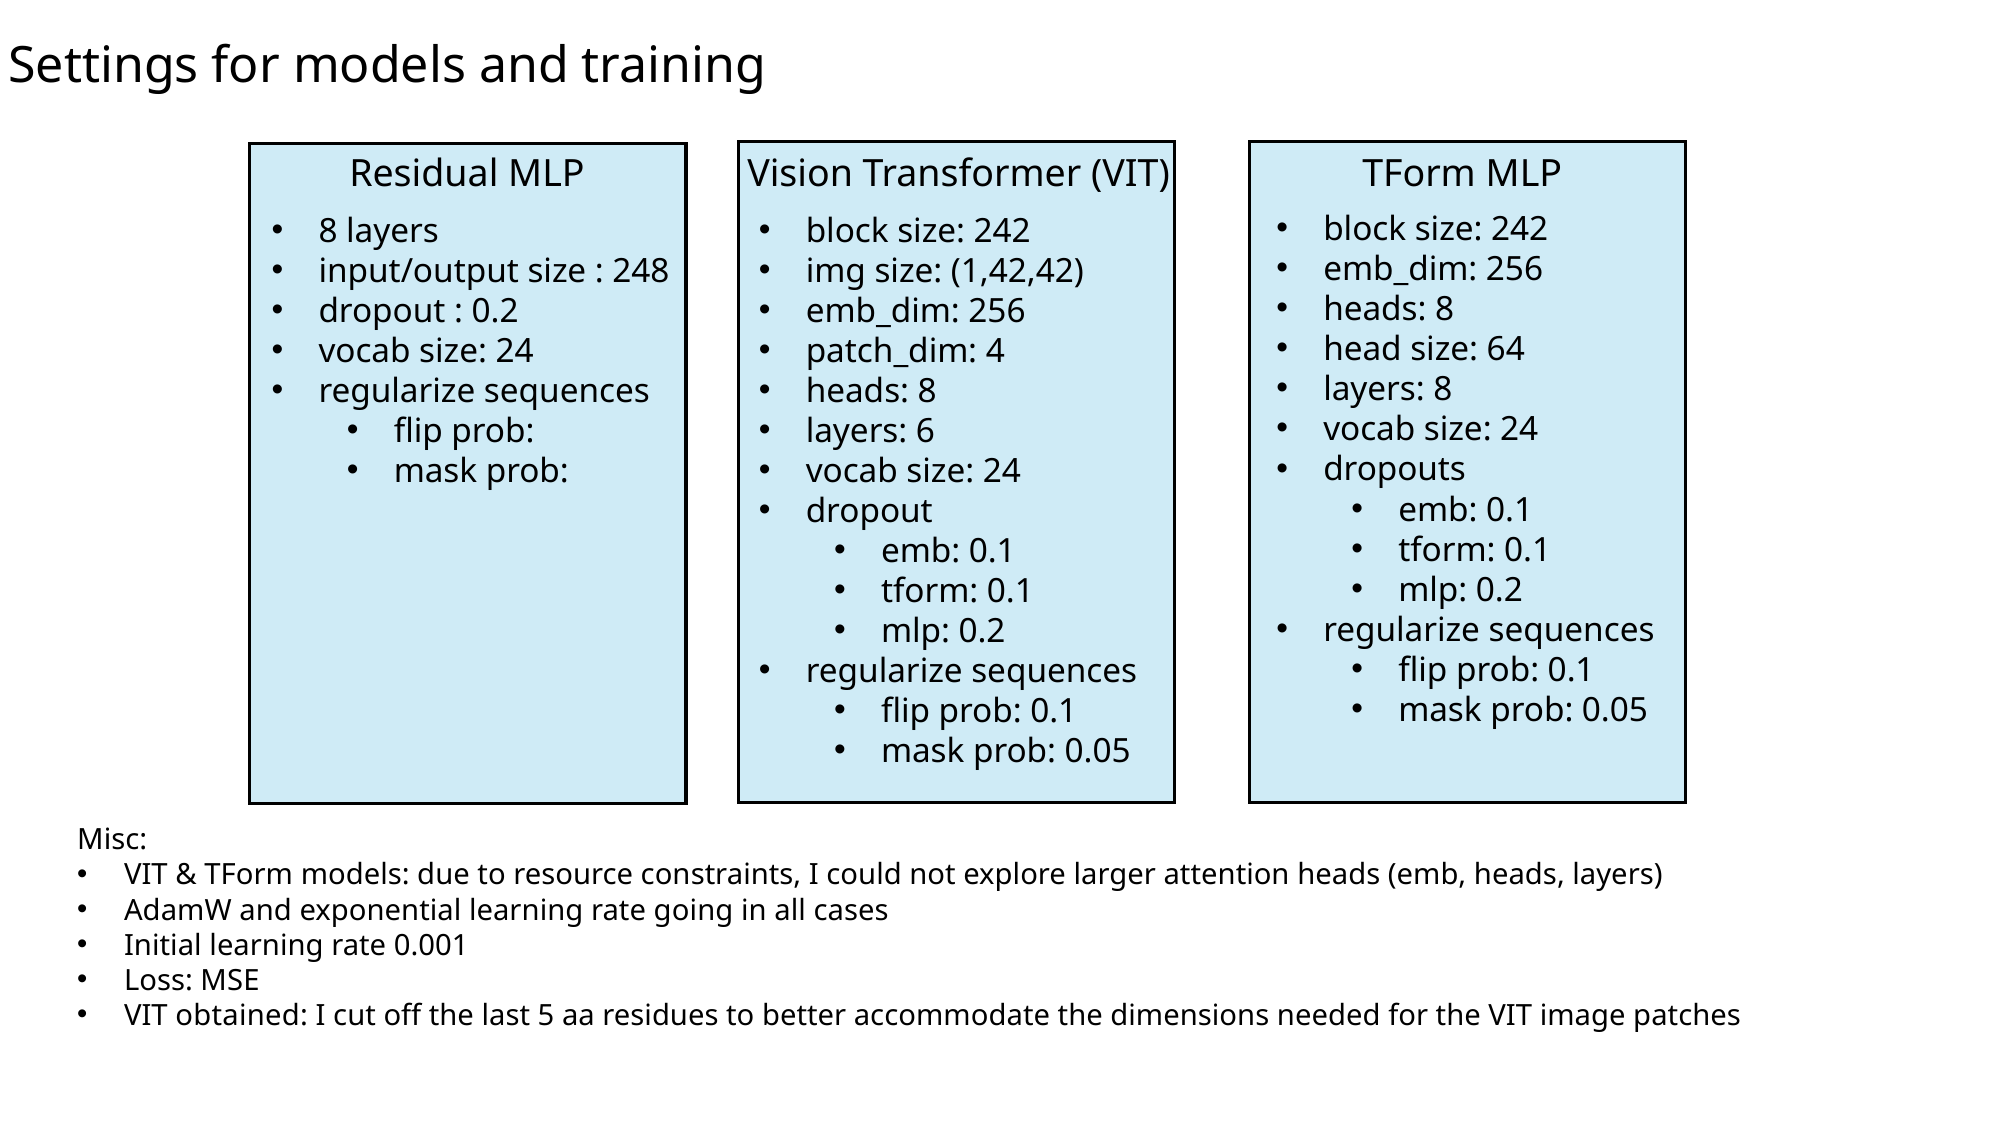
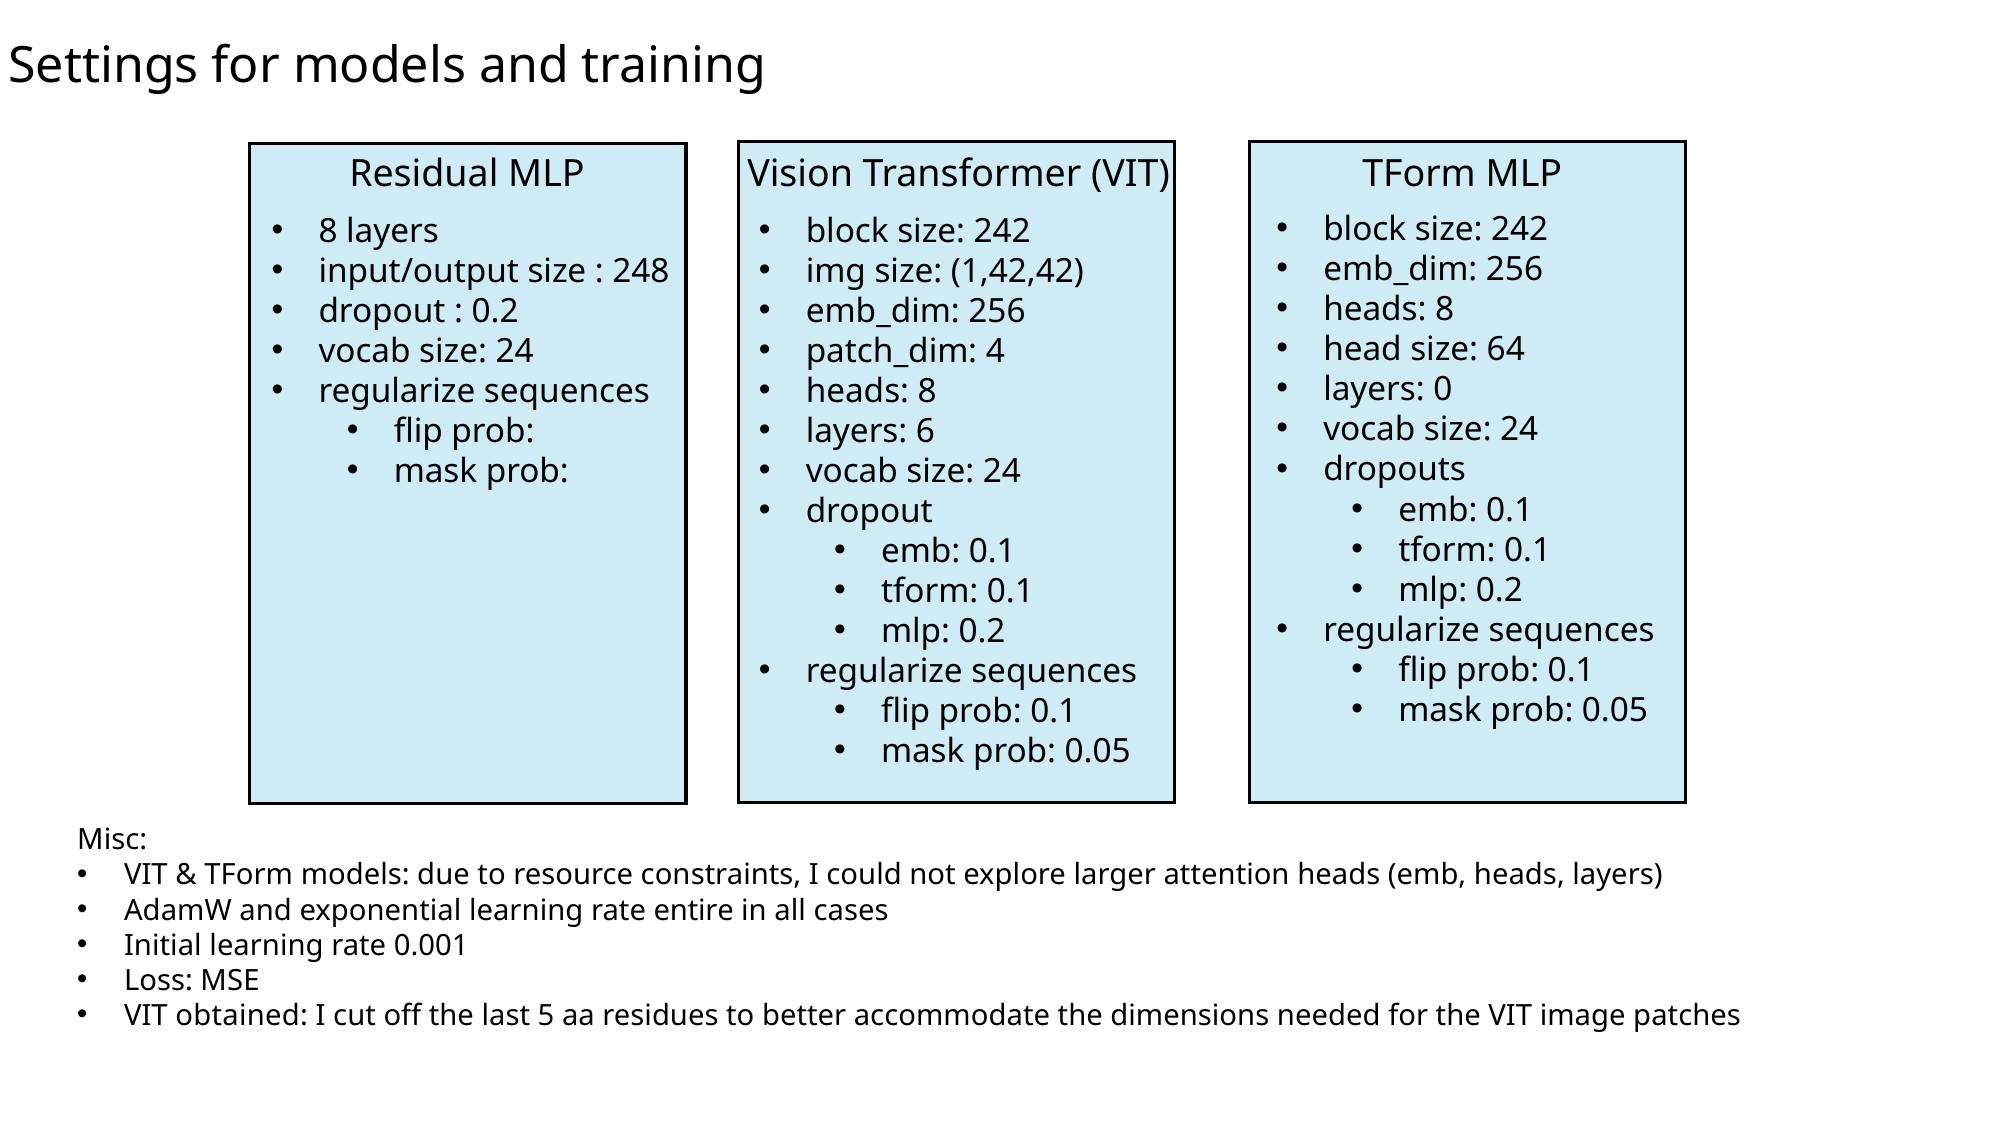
layers 8: 8 -> 0
going: going -> entire
